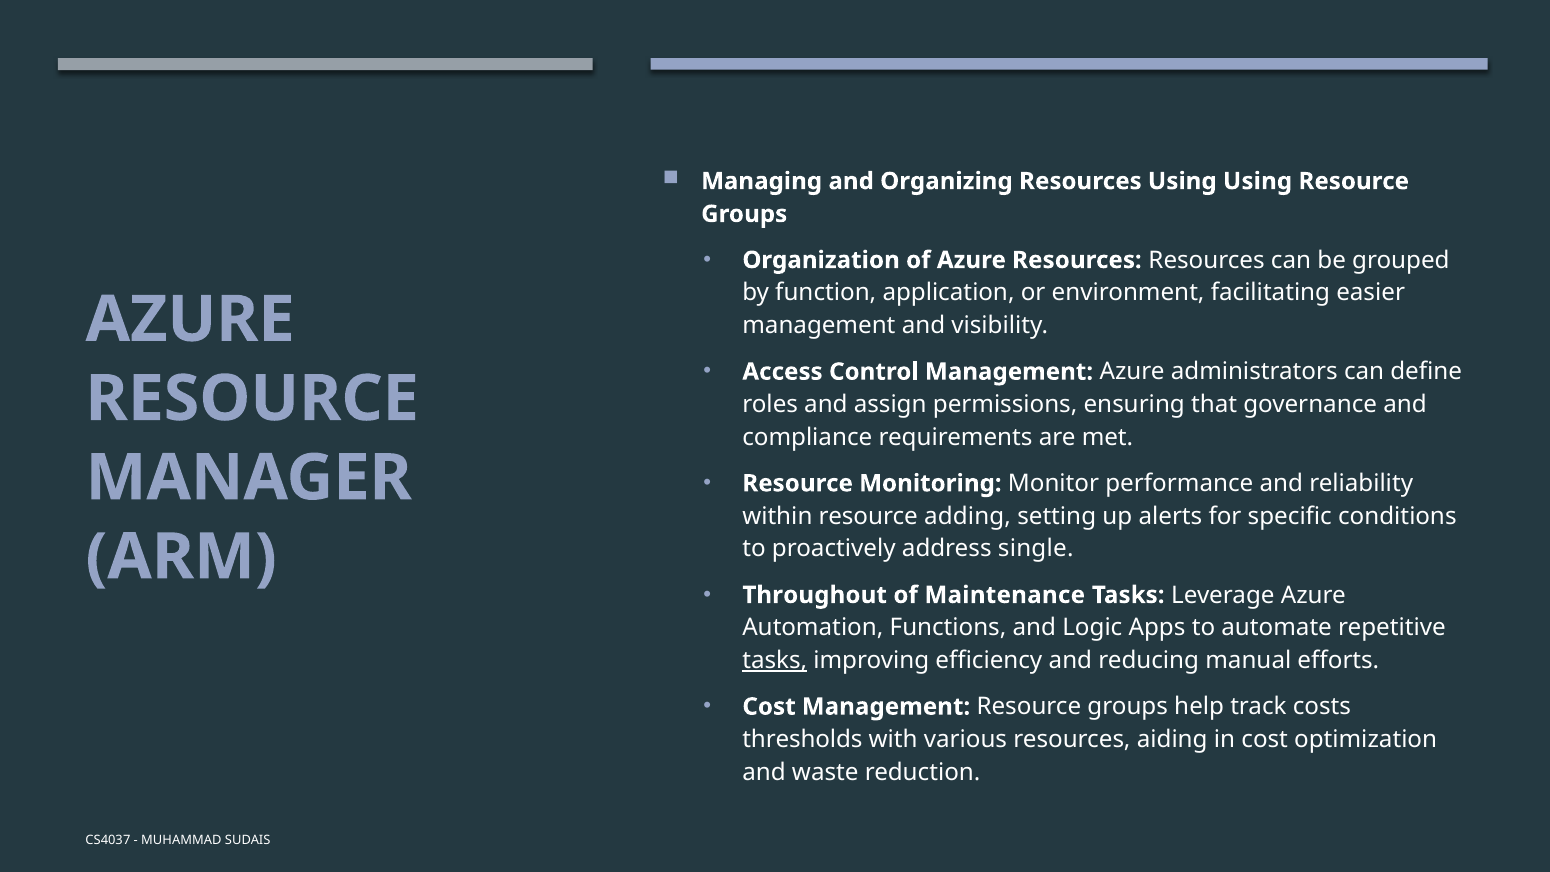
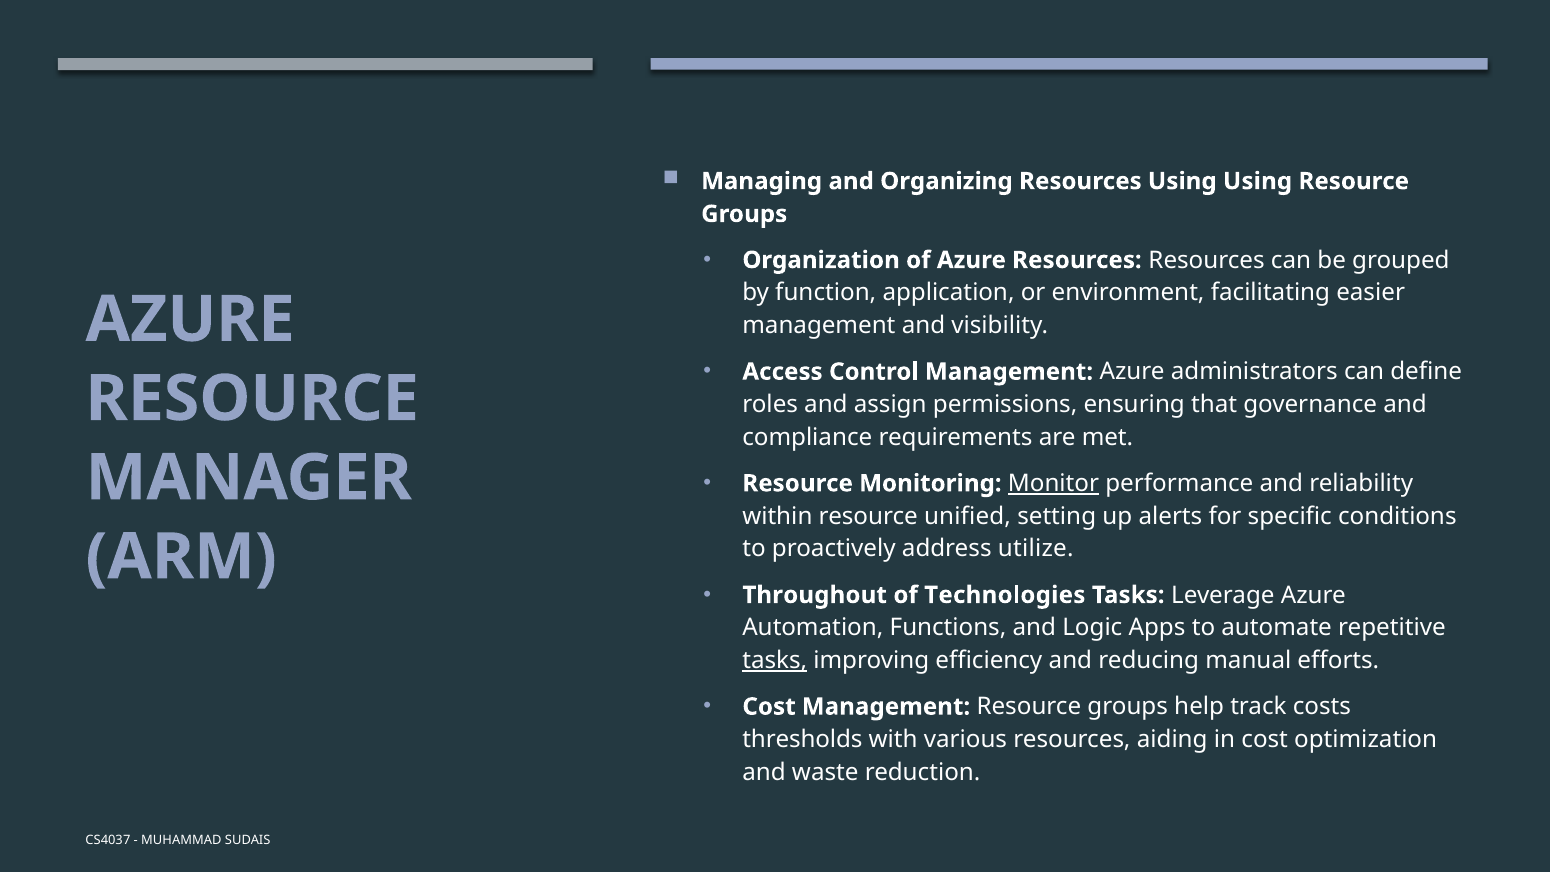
Monitor underline: none -> present
adding: adding -> unified
single: single -> utilize
Maintenance: Maintenance -> Technologies
